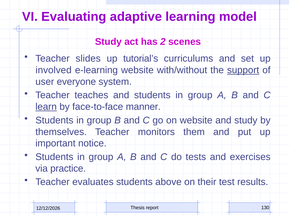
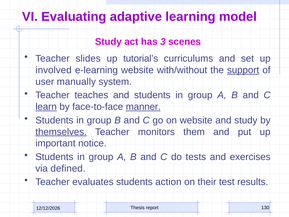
2: 2 -> 3
everyone: everyone -> manually
manner underline: none -> present
themselves underline: none -> present
practice: practice -> defined
above: above -> action
